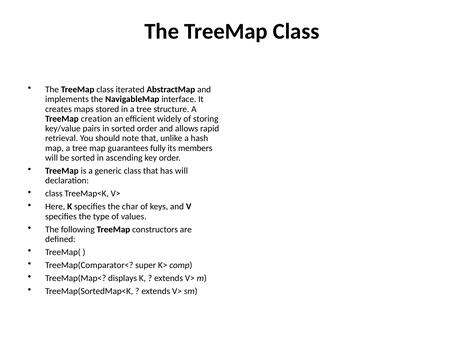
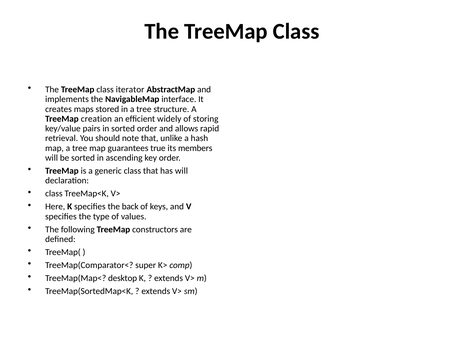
iterated: iterated -> iterator
fully: fully -> true
char: char -> back
displays: displays -> desktop
